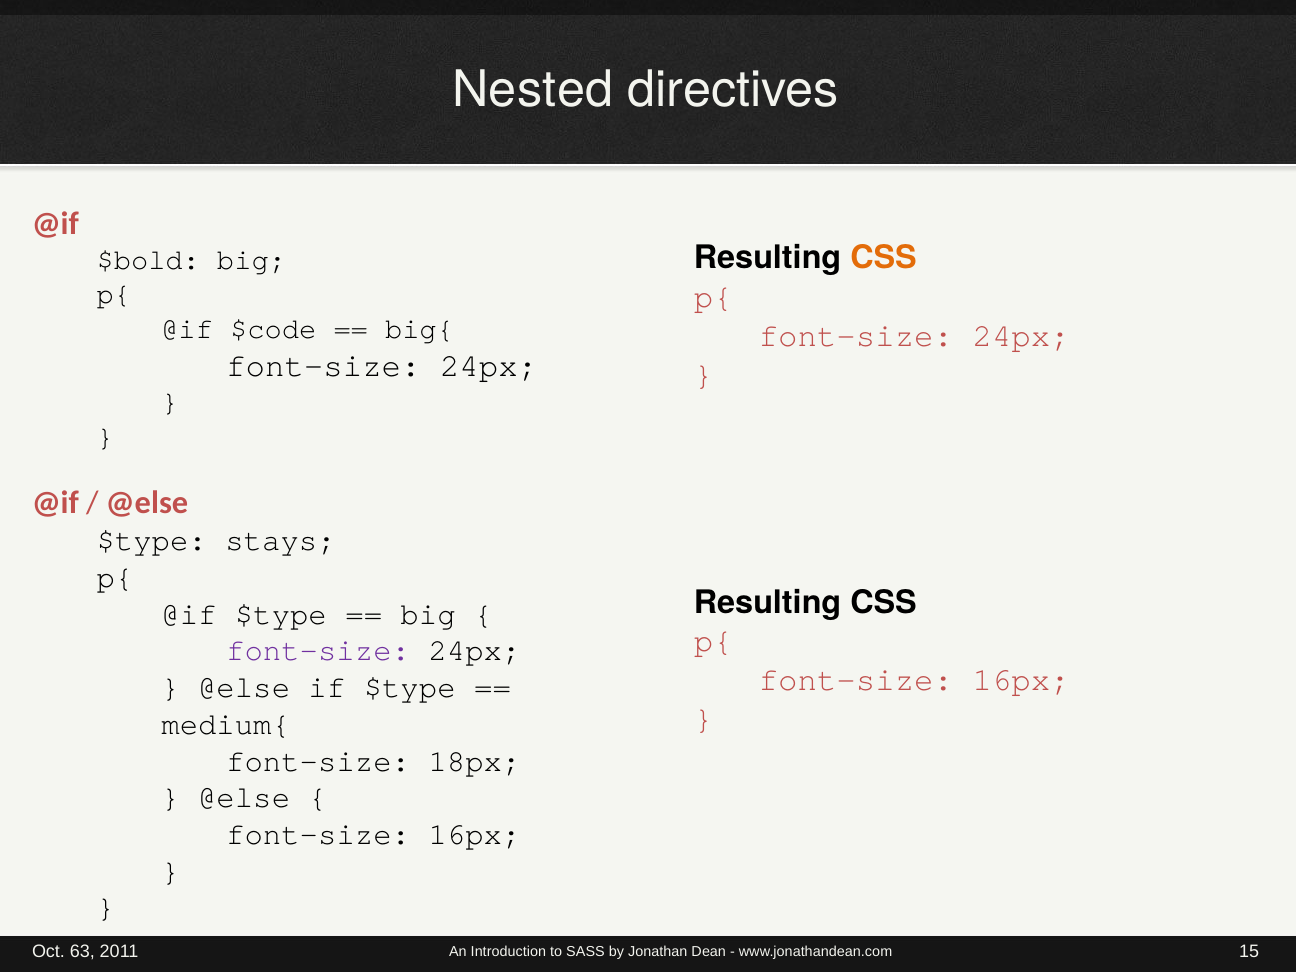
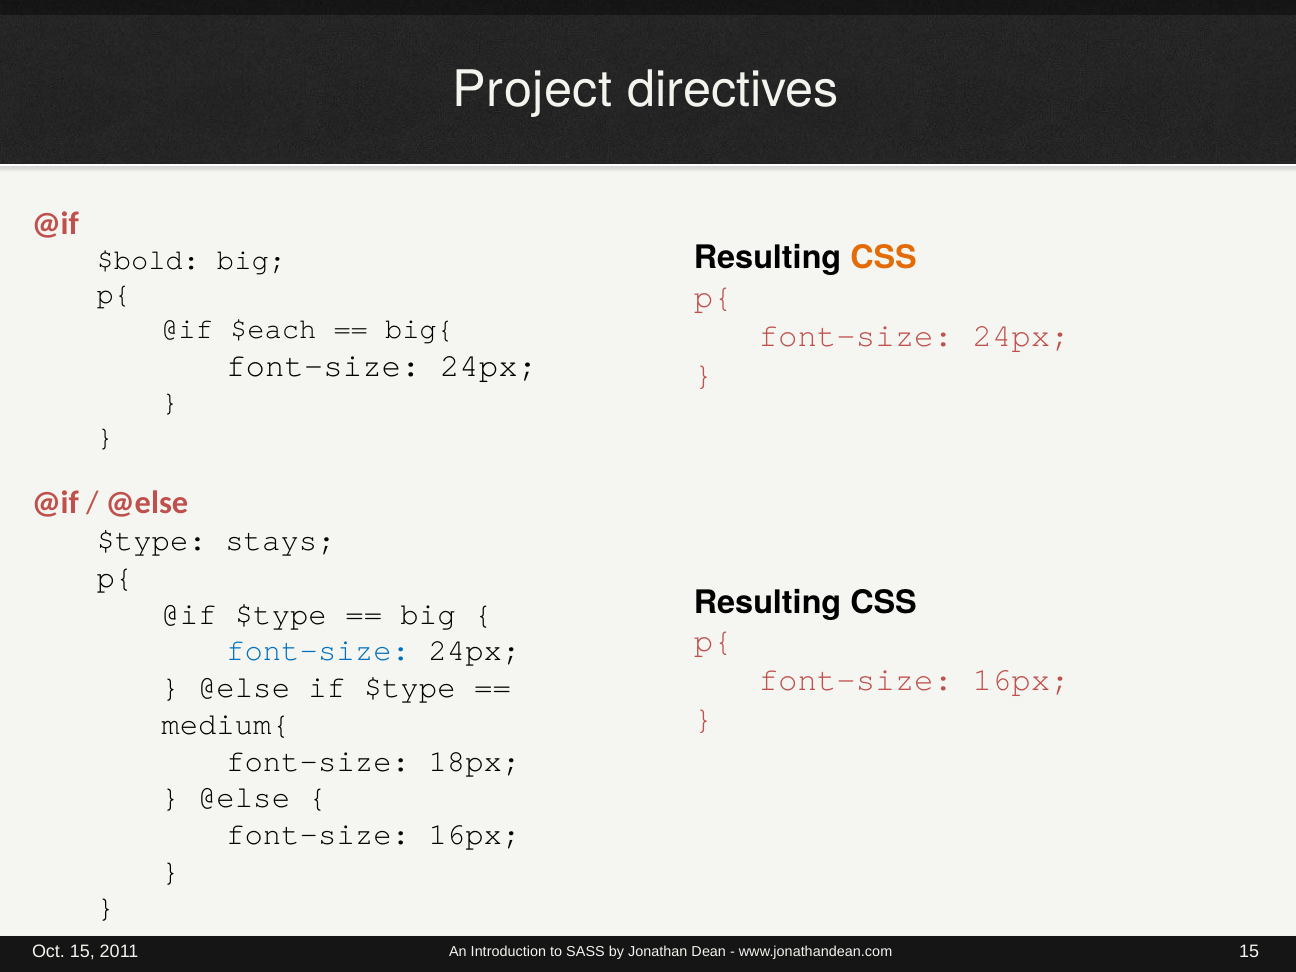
Nested: Nested -> Project
$code: $code -> $each
font-size at (318, 651) colour: purple -> blue
Oct 63: 63 -> 15
